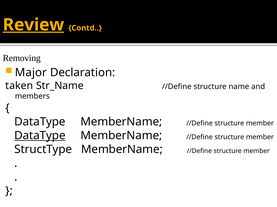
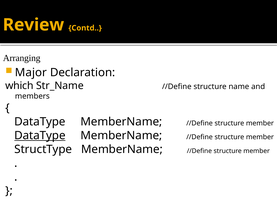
Review underline: present -> none
Removing: Removing -> Arranging
taken: taken -> which
